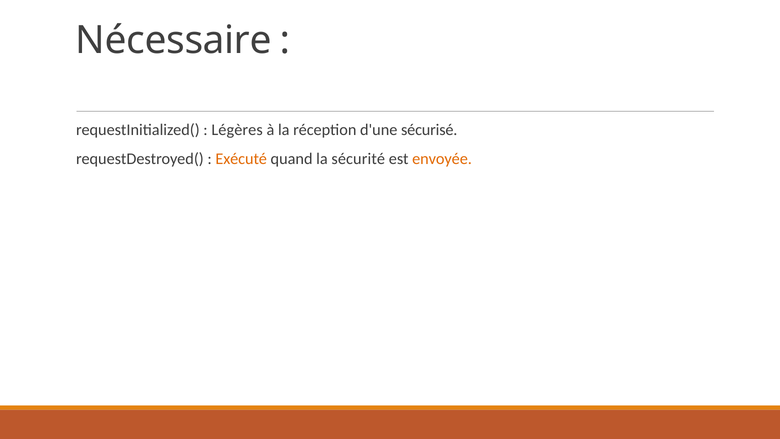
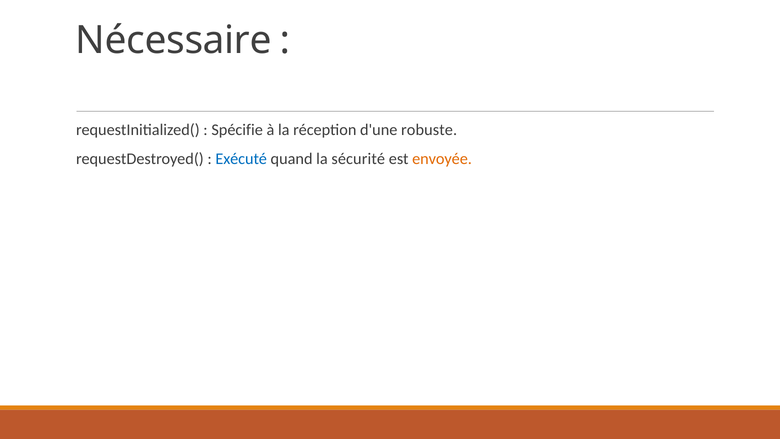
Légères: Légères -> Spécifie
sécurisé: sécurisé -> robuste
Exécuté colour: orange -> blue
